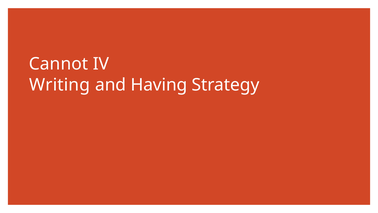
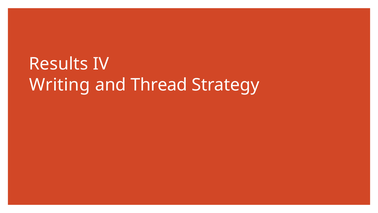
Cannot: Cannot -> Results
Having: Having -> Thread
